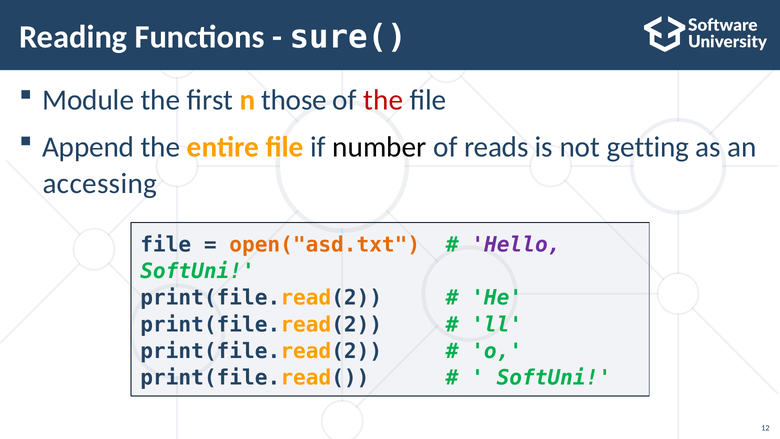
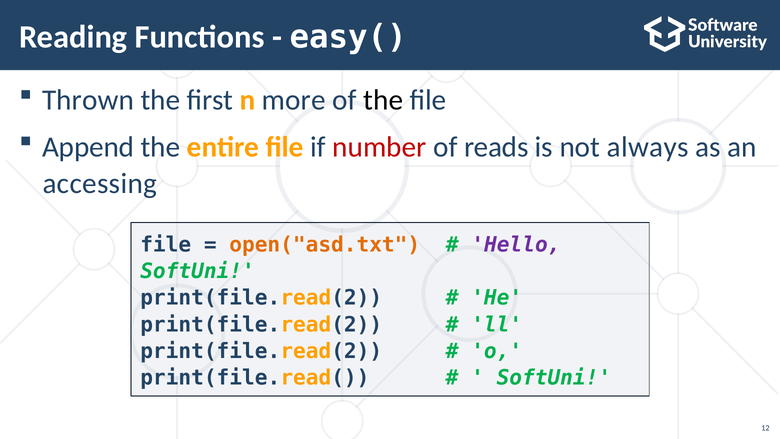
sure(: sure( -> easy(
Module: Module -> Thrown
those: those -> more
the at (383, 100) colour: red -> black
number colour: black -> red
getting: getting -> always
